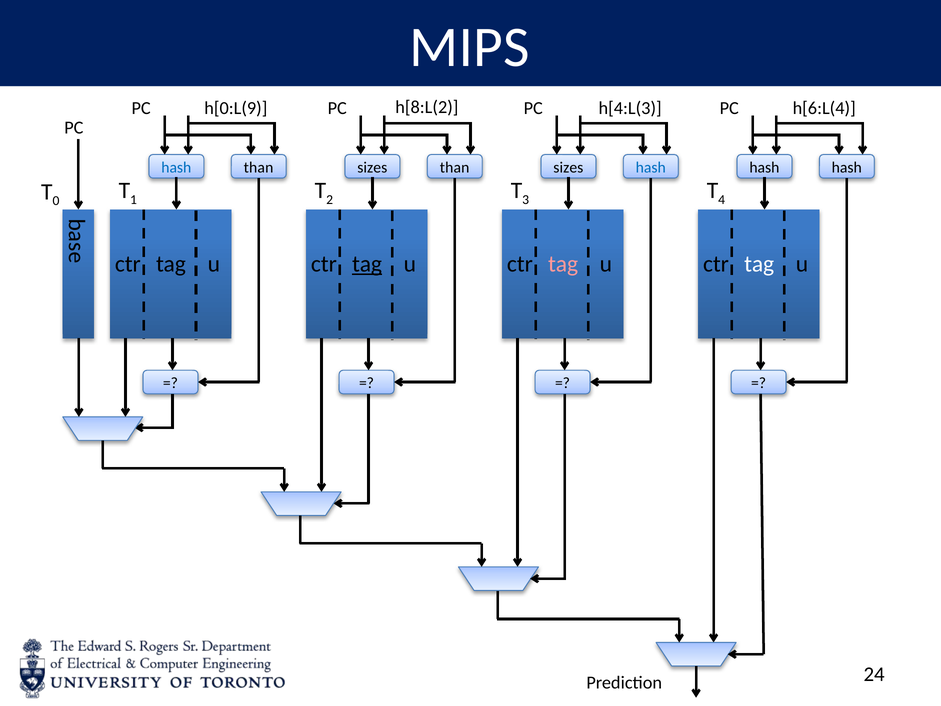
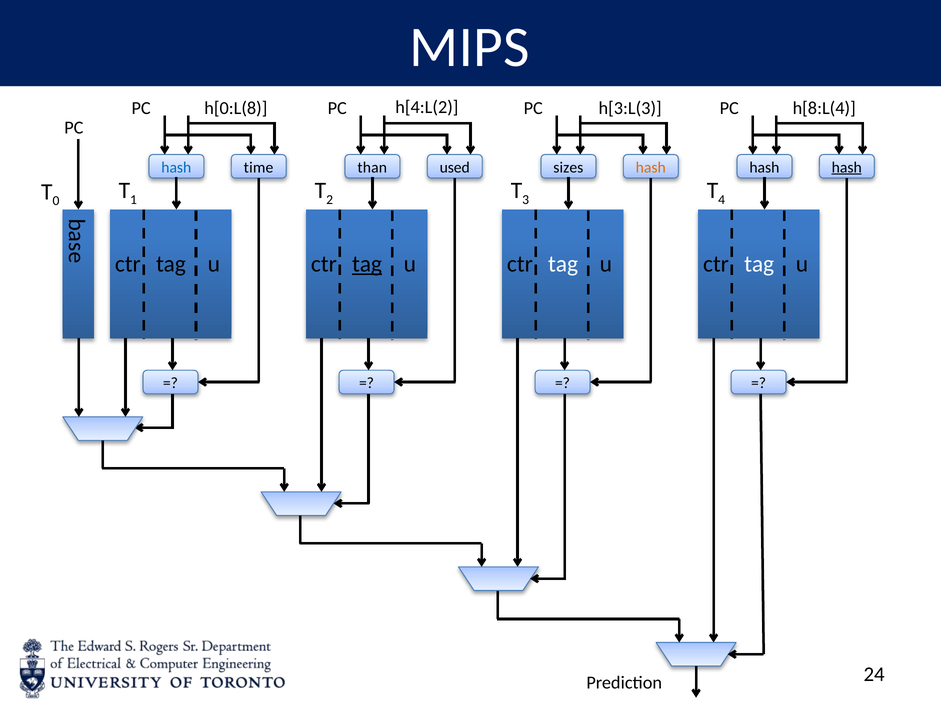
h[8:L(2: h[8:L(2 -> h[4:L(2
h[0:L(9: h[0:L(9 -> h[0:L(8
h[4:L(3: h[4:L(3 -> h[3:L(3
h[6:L(4: h[6:L(4 -> h[8:L(4
than at (259, 167): than -> time
sizes at (372, 167): sizes -> than
than at (455, 167): than -> used
hash at (651, 167) colour: blue -> orange
hash at (847, 167) underline: none -> present
tag at (563, 264) colour: pink -> white
